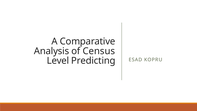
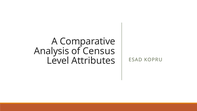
Predicting: Predicting -> Attributes
